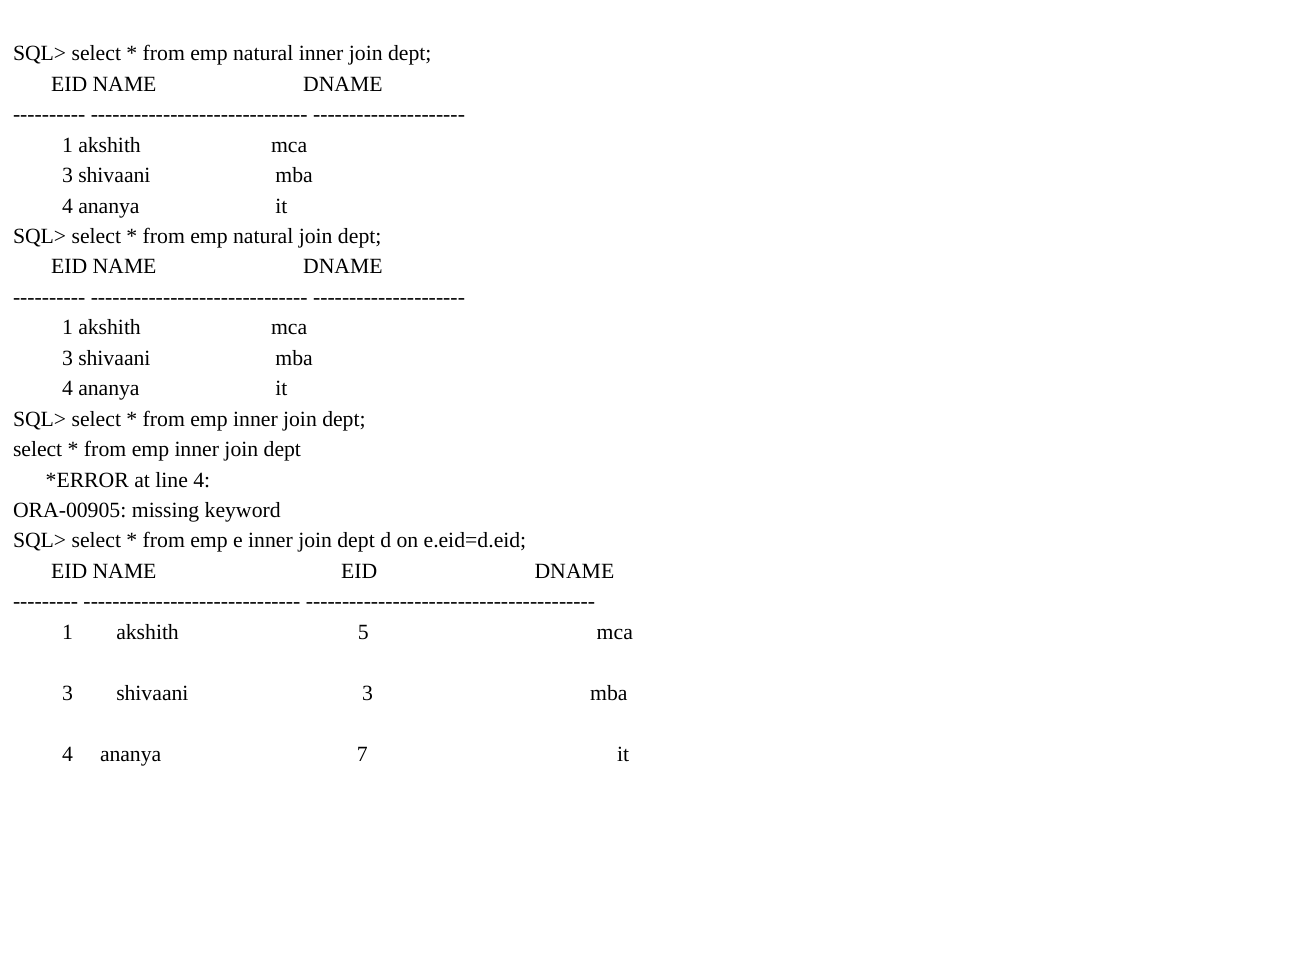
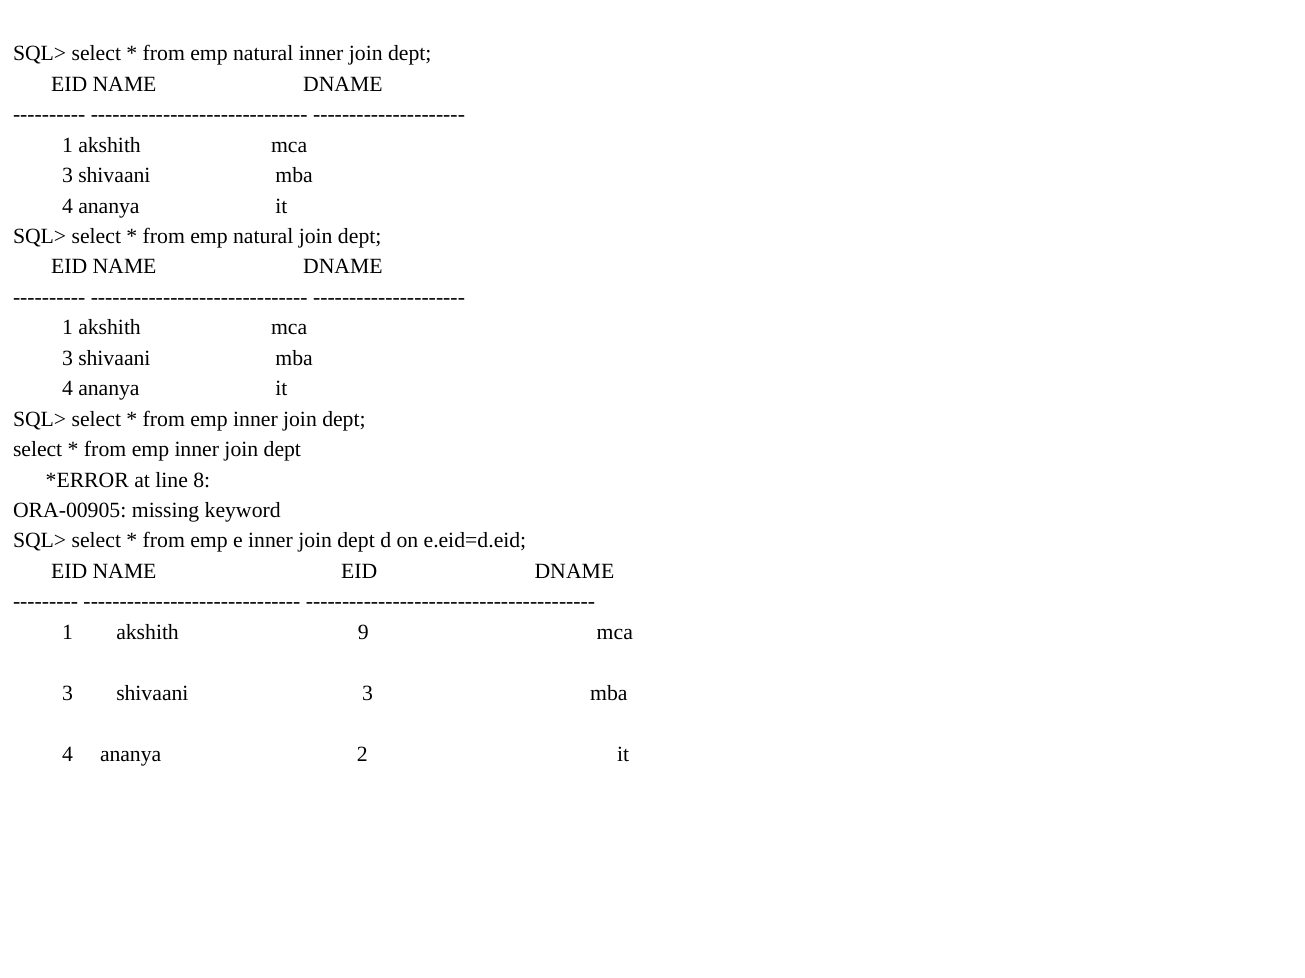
line 4: 4 -> 8
5: 5 -> 9
7: 7 -> 2
